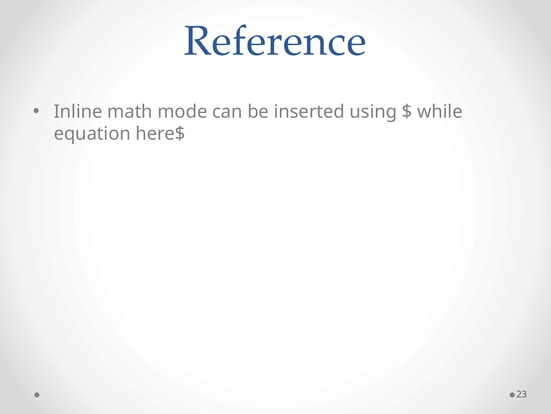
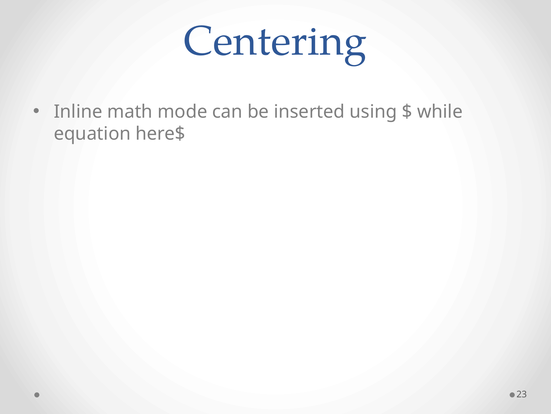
Reference: Reference -> Centering
